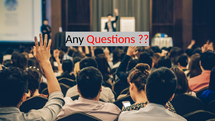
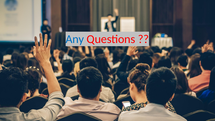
Any at (75, 39) colour: black -> blue
